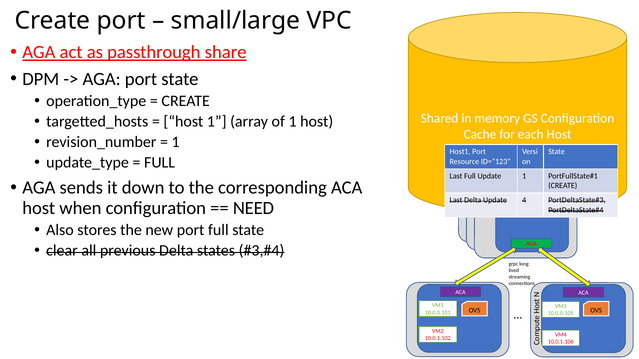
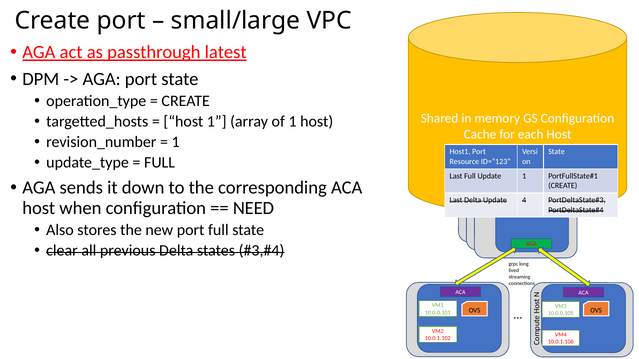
share: share -> latest
